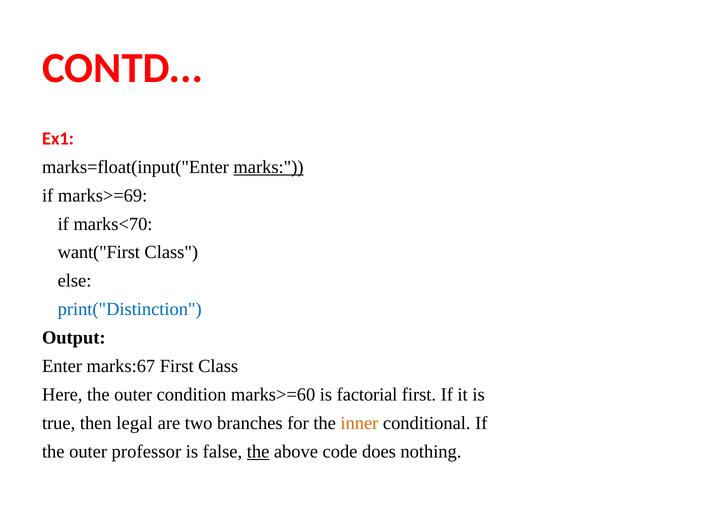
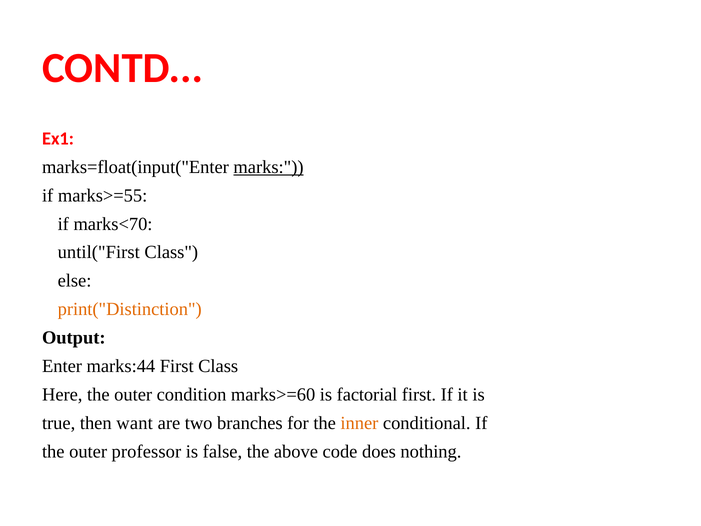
marks>=69: marks>=69 -> marks>=55
want("First: want("First -> until("First
print("Distinction colour: blue -> orange
marks:67: marks:67 -> marks:44
legal: legal -> want
the at (258, 451) underline: present -> none
